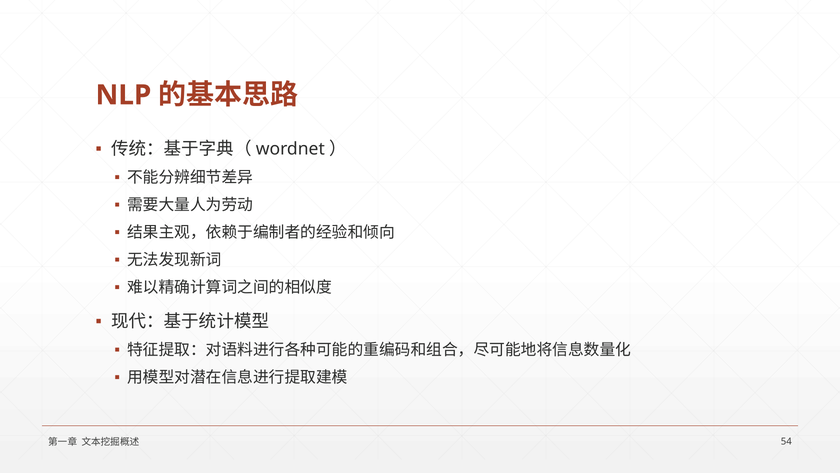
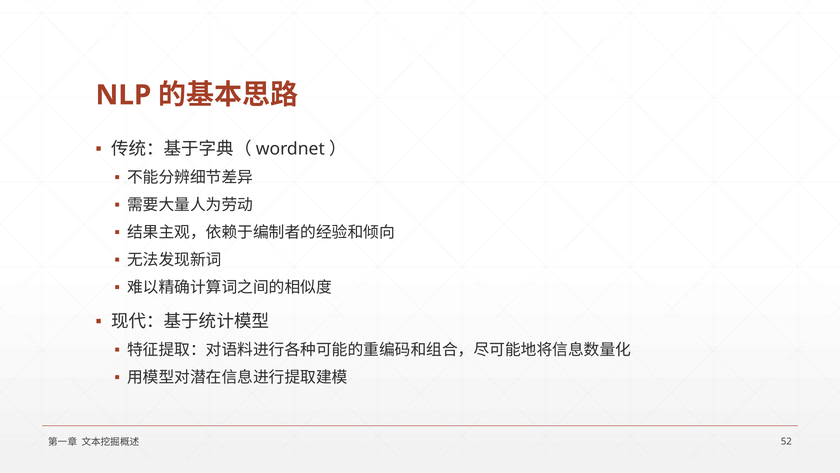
54: 54 -> 52
